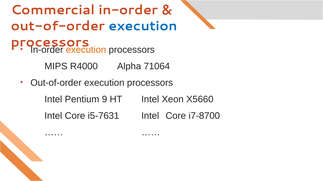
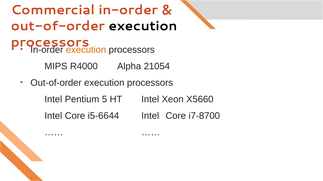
execution at (143, 26) colour: blue -> black
71064: 71064 -> 21054
9: 9 -> 5
i5-7631: i5-7631 -> i5-6644
